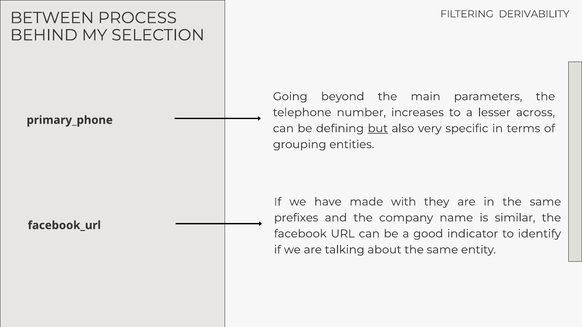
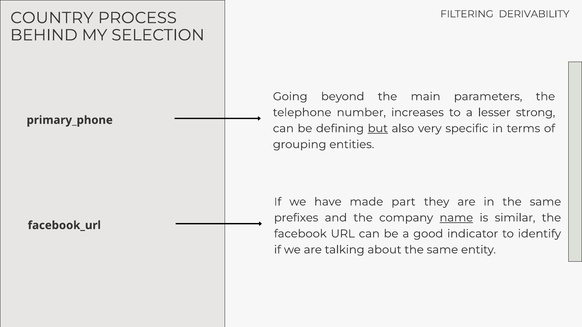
BETWEEN: BETWEEN -> COUNTRY
across: across -> strong
with: with -> part
name underline: none -> present
